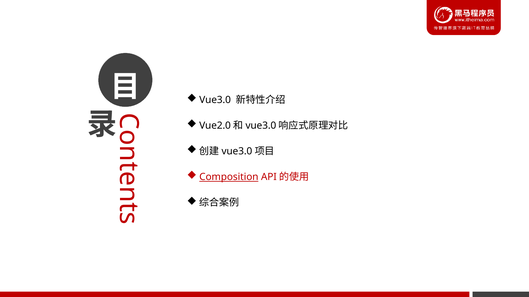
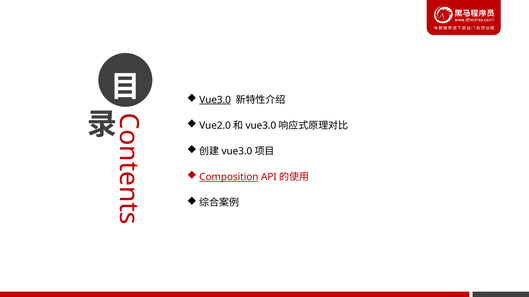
Vue3.0 underline: none -> present
